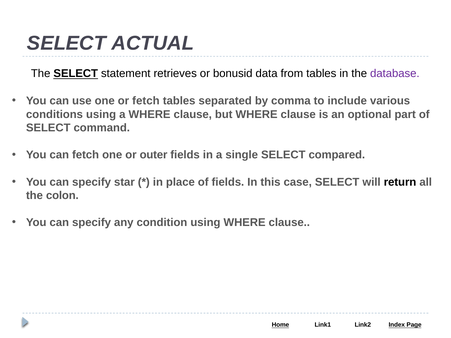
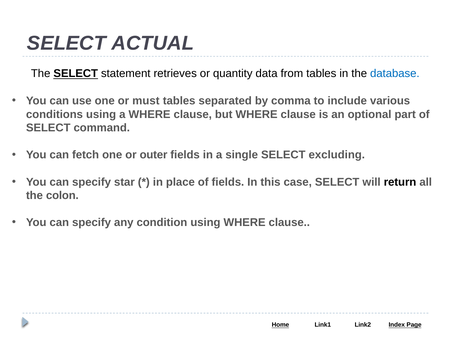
bonusid: bonusid -> quantity
database colour: purple -> blue
or fetch: fetch -> must
compared: compared -> excluding
